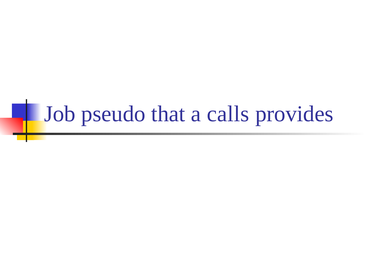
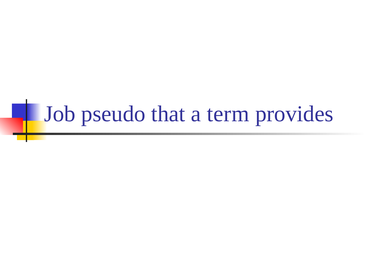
calls: calls -> term
